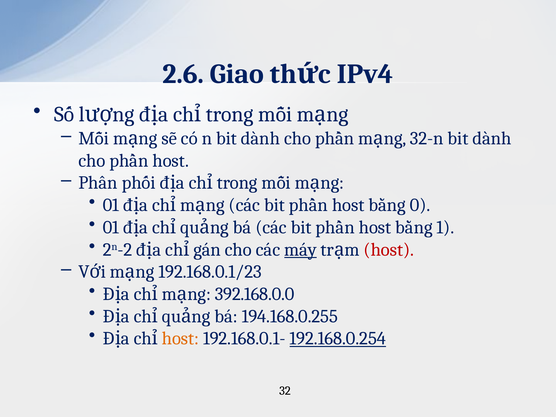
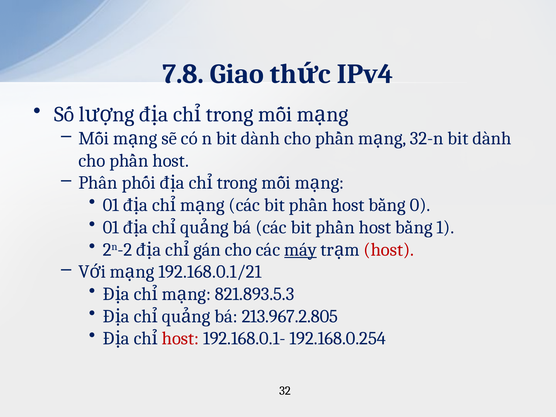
2.6: 2.6 -> 7.8
192.168.0.1/23: 192.168.0.1/23 -> 192.168.0.1/21
392.168.0.0: 392.168.0.0 -> 821.893.5.3
194.168.0.255: 194.168.0.255 -> 213.967.2.805
host at (180, 339) colour: orange -> red
192.168.0.254 underline: present -> none
